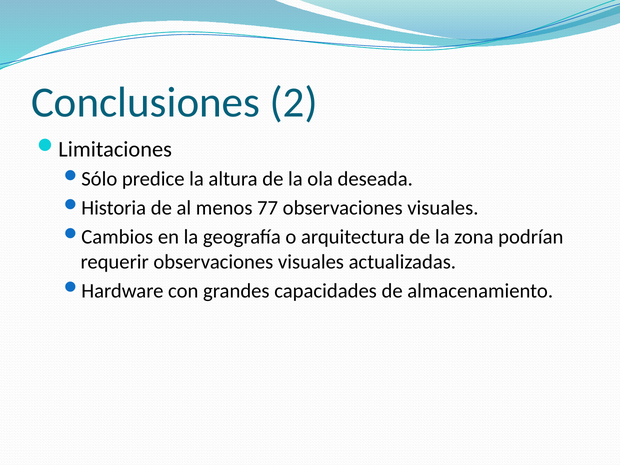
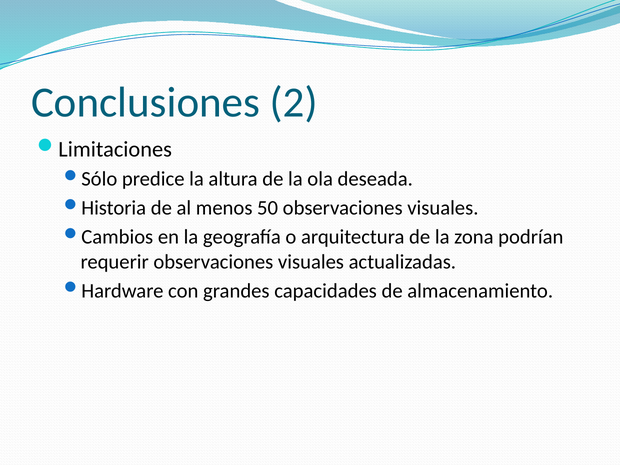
77: 77 -> 50
